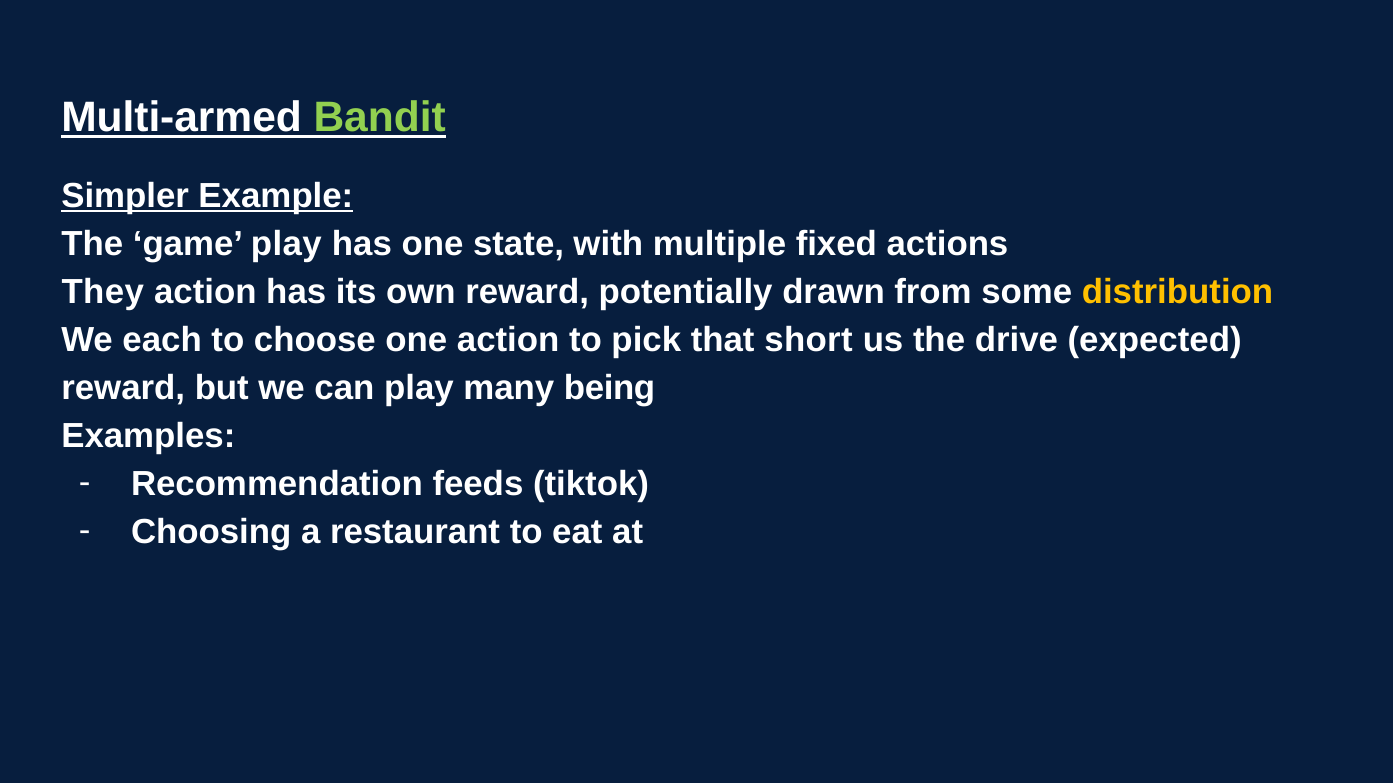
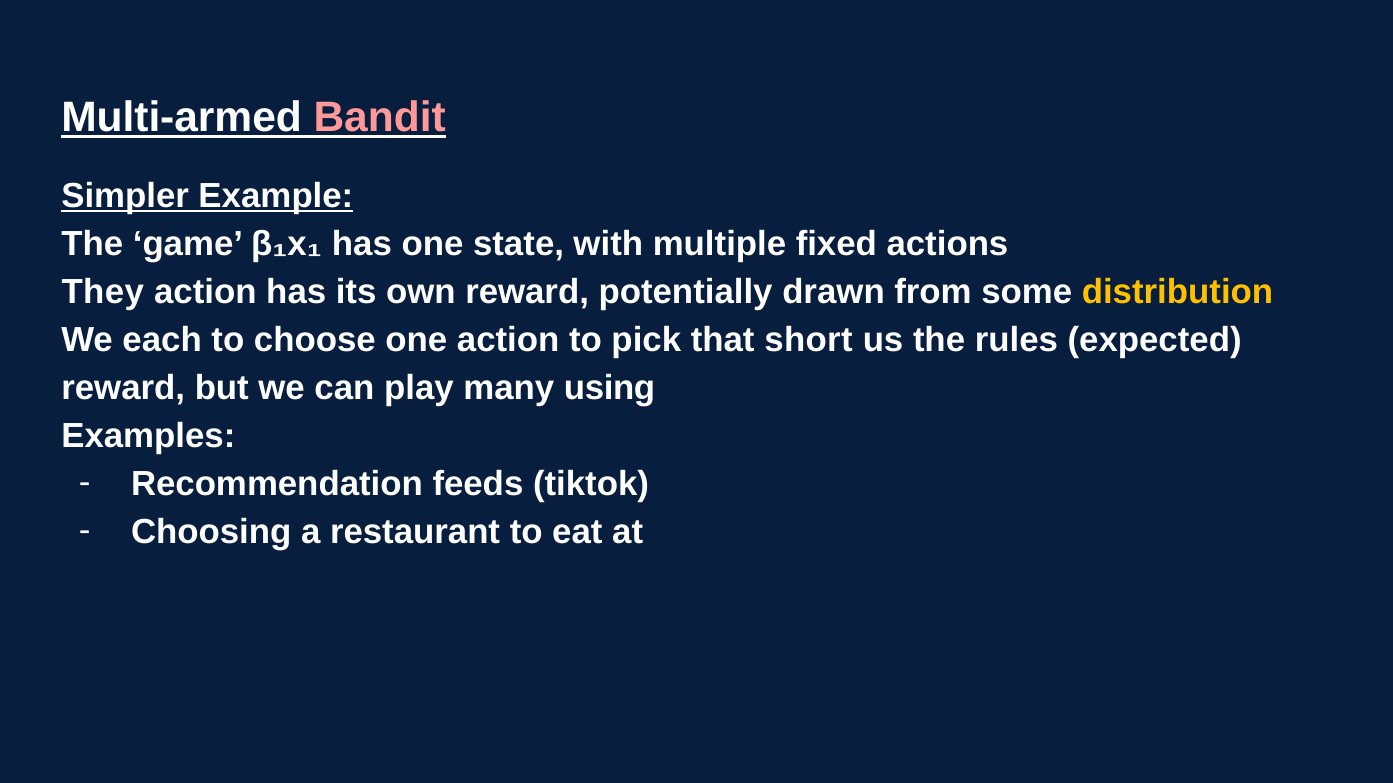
Bandit colour: light green -> pink
game play: play -> β₁x₁
drive: drive -> rules
being: being -> using
